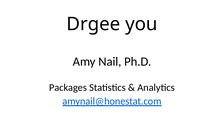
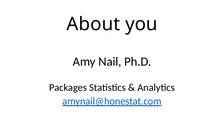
Drgee: Drgee -> About
